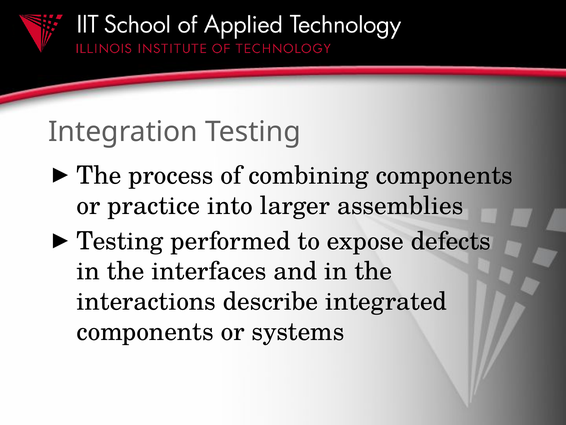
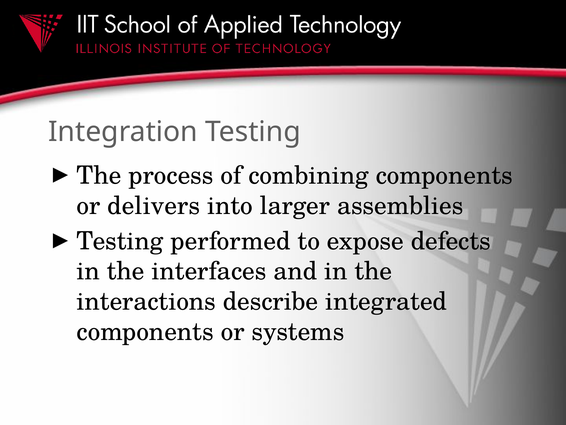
practice: practice -> delivers
